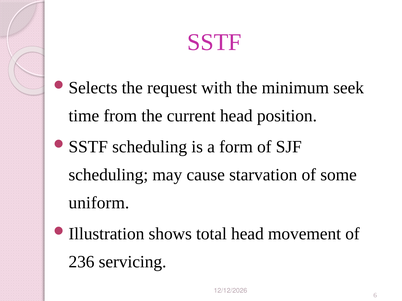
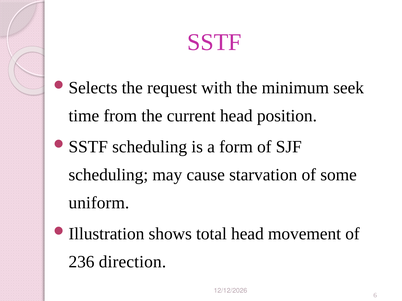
servicing: servicing -> direction
